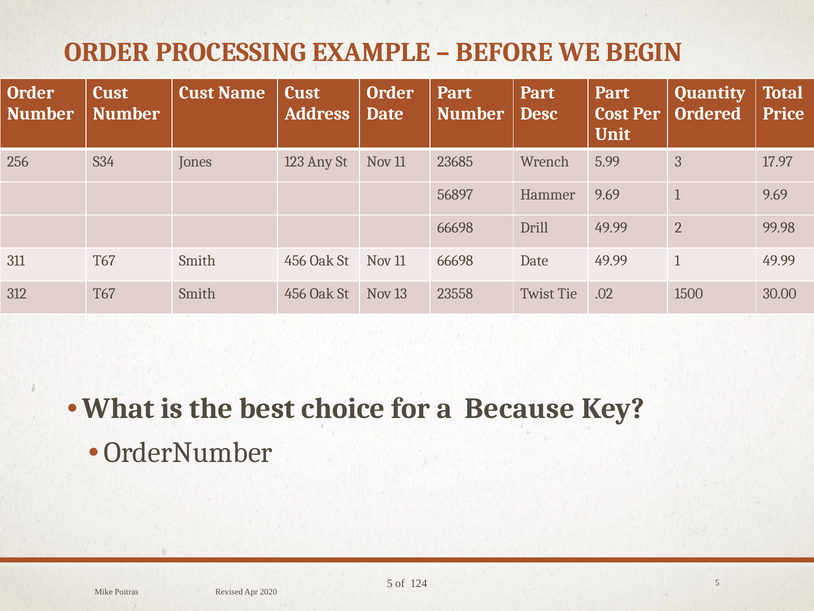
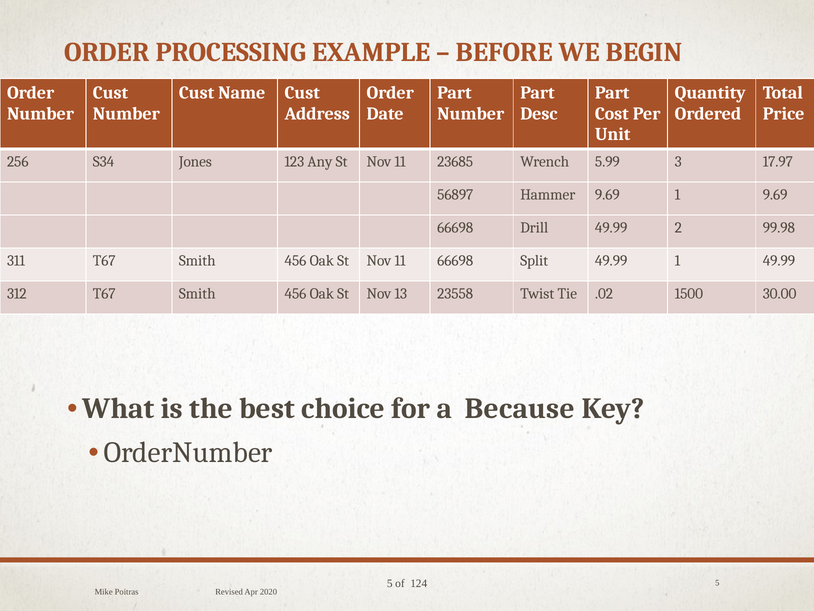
66698 Date: Date -> Split
